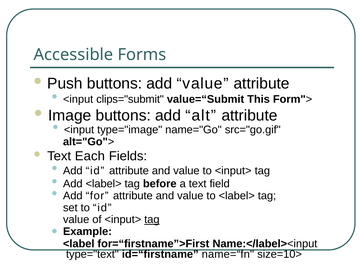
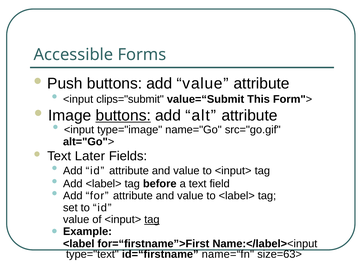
buttons at (123, 115) underline: none -> present
Each: Each -> Later
size=10>: size=10> -> size=63>
